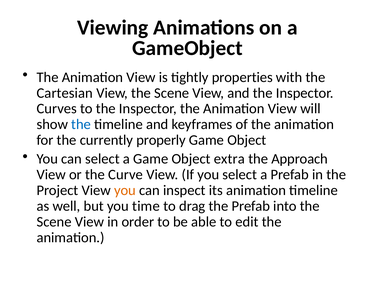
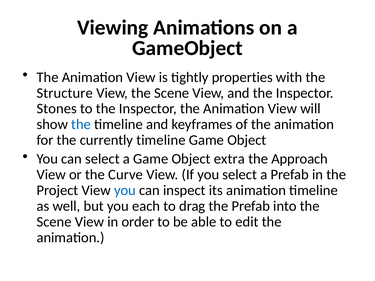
Cartesian: Cartesian -> Structure
Curves: Curves -> Stones
currently properly: properly -> timeline
you at (125, 191) colour: orange -> blue
time: time -> each
